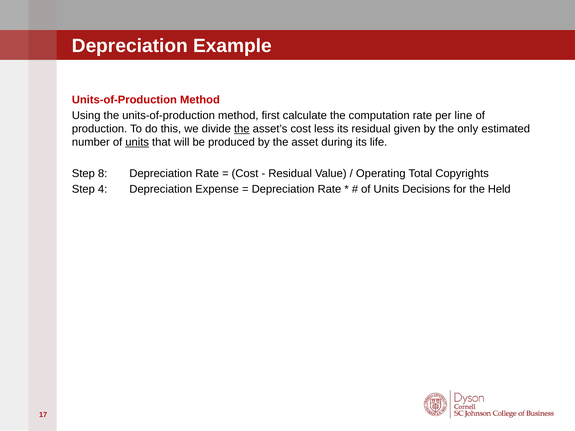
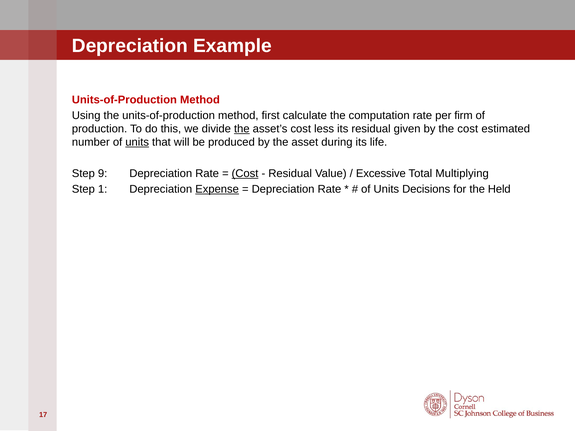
line: line -> firm
the only: only -> cost
8: 8 -> 9
Cost at (245, 174) underline: none -> present
Operating: Operating -> Excessive
Copyrights: Copyrights -> Multiplying
4: 4 -> 1
Expense underline: none -> present
